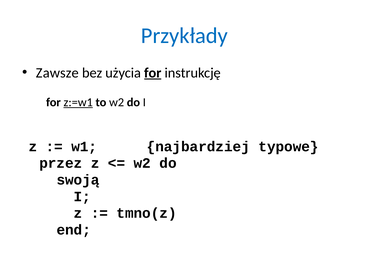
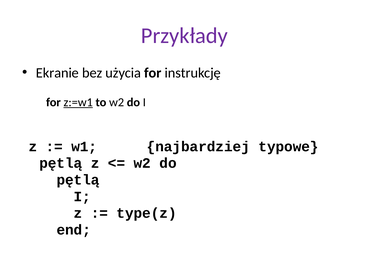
Przykłady colour: blue -> purple
Zawsze: Zawsze -> Ekranie
for at (153, 73) underline: present -> none
przez at (61, 163): przez -> pętlą
swoją at (78, 180): swoją -> pętlą
tmno(z: tmno(z -> type(z
